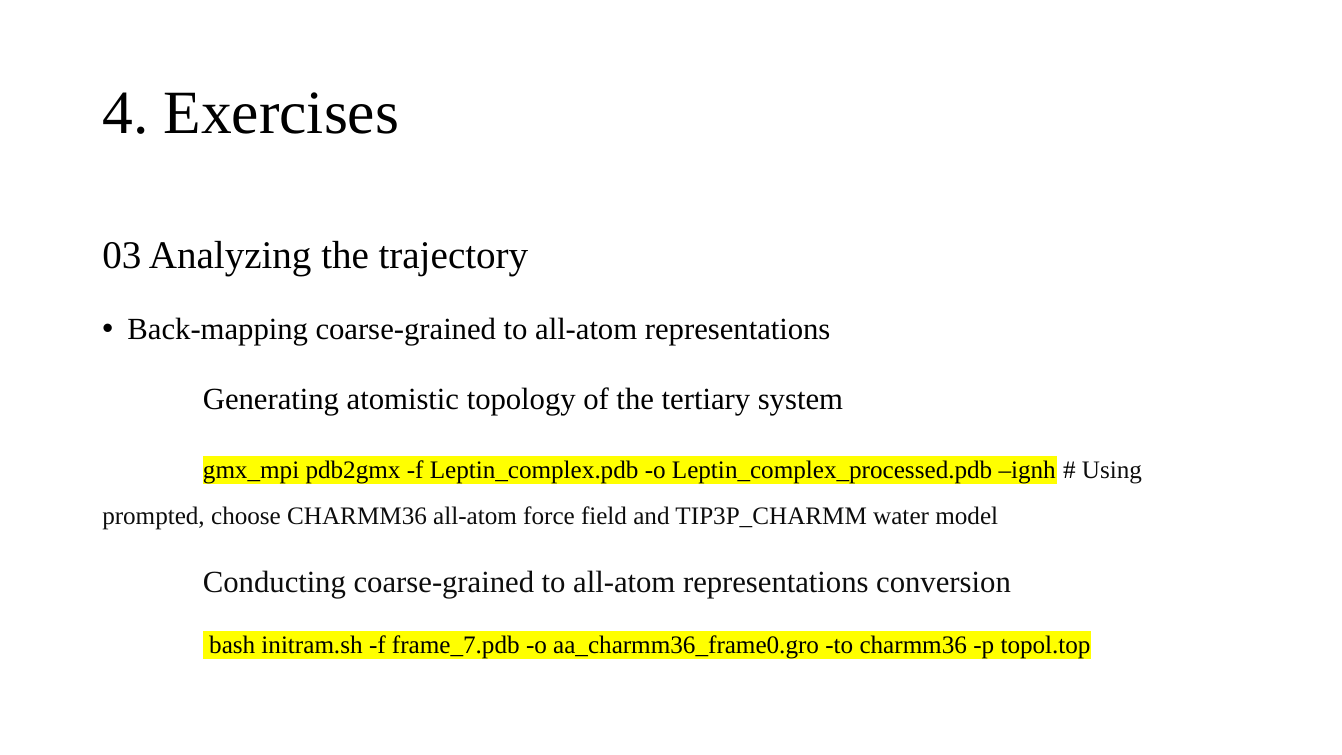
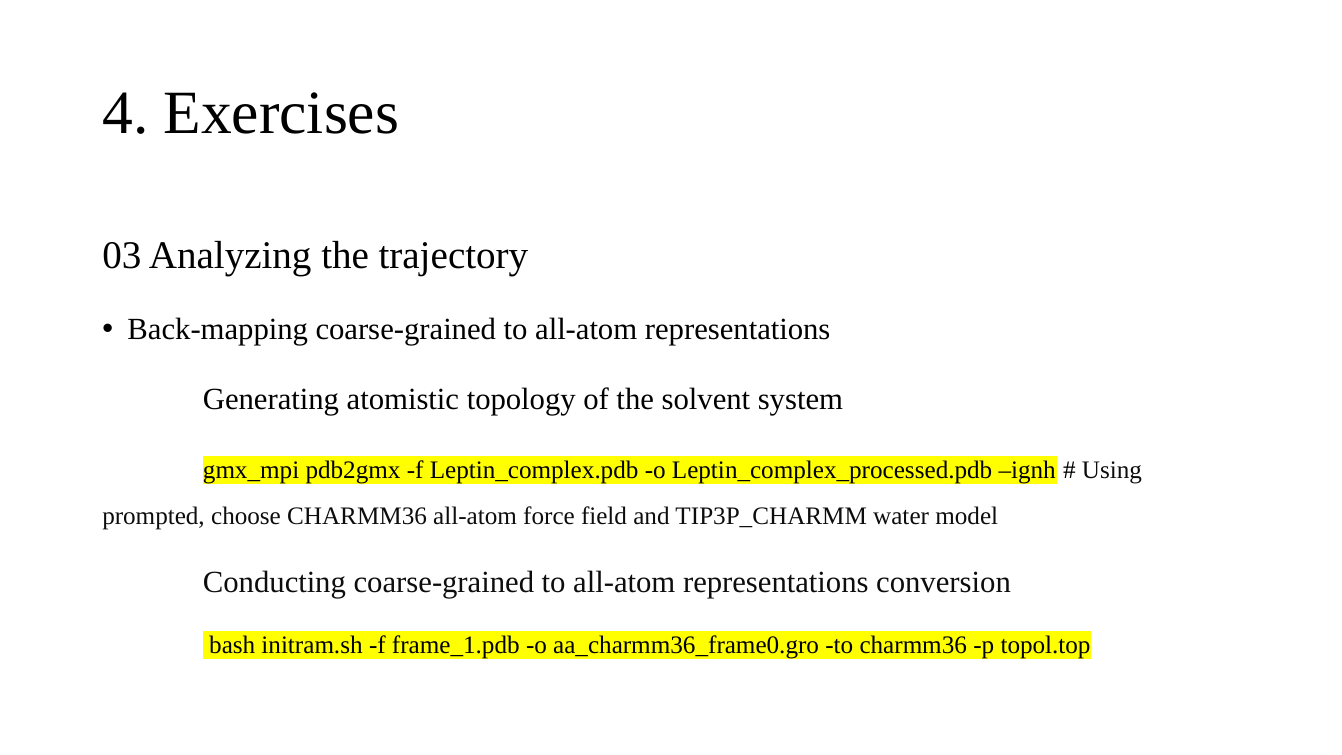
tertiary: tertiary -> solvent
frame_7.pdb: frame_7.pdb -> frame_1.pdb
